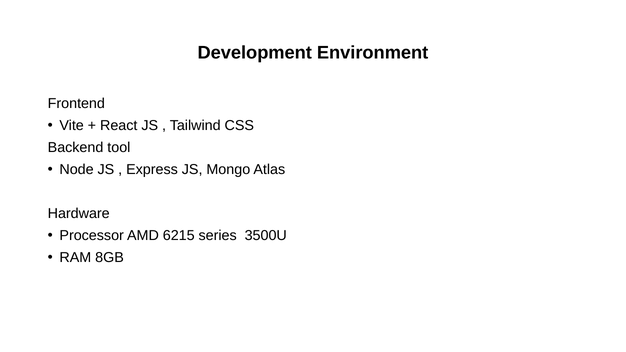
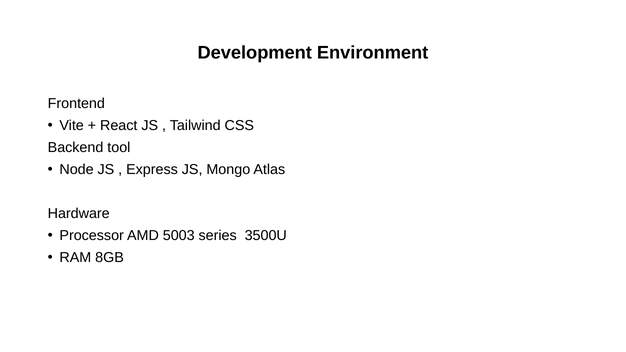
6215: 6215 -> 5003
